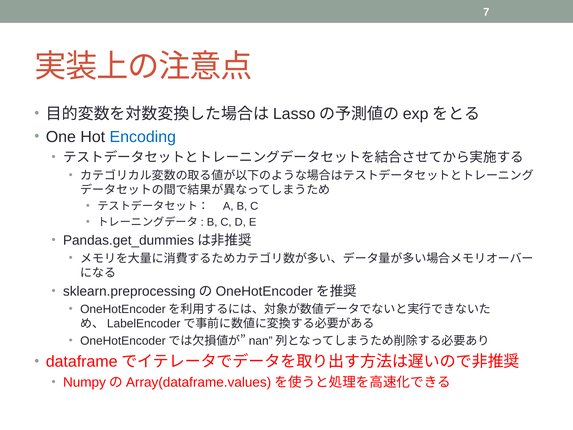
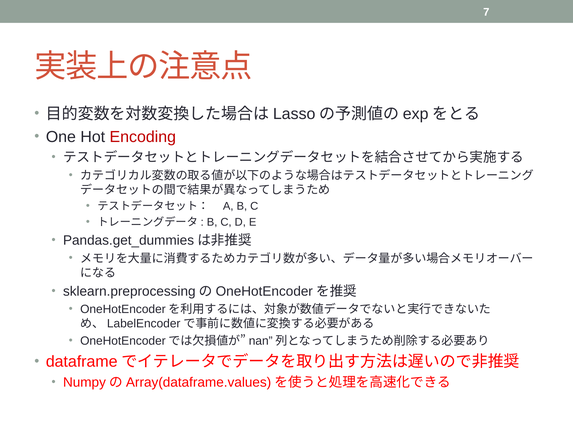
Encoding colour: blue -> red
